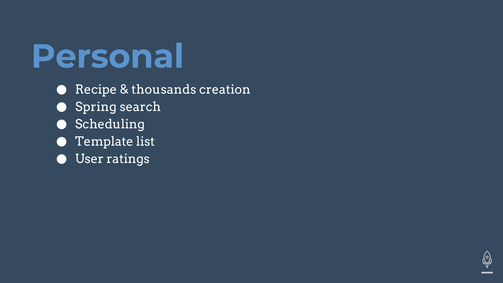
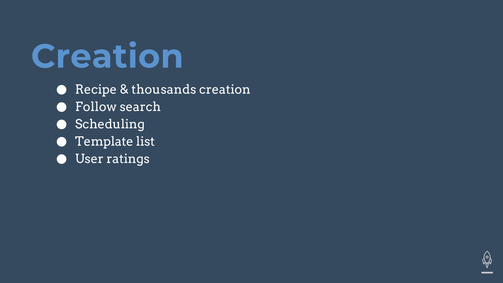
Personal at (108, 57): Personal -> Creation
Spring: Spring -> Follow
